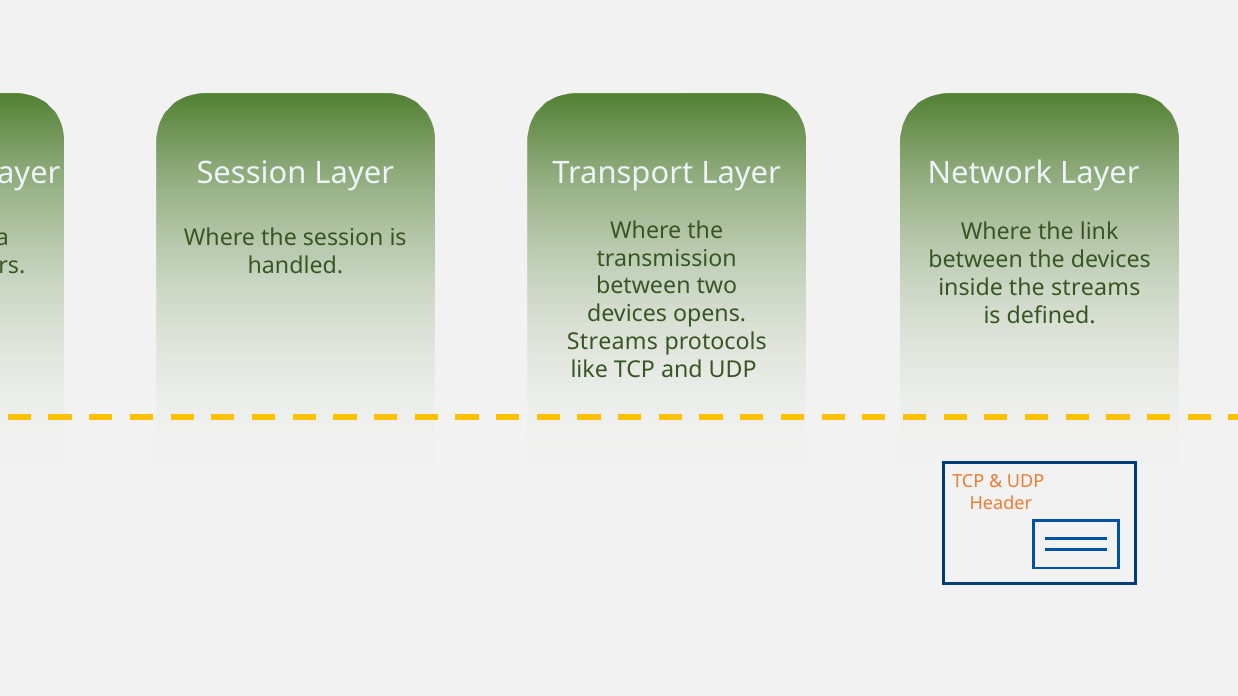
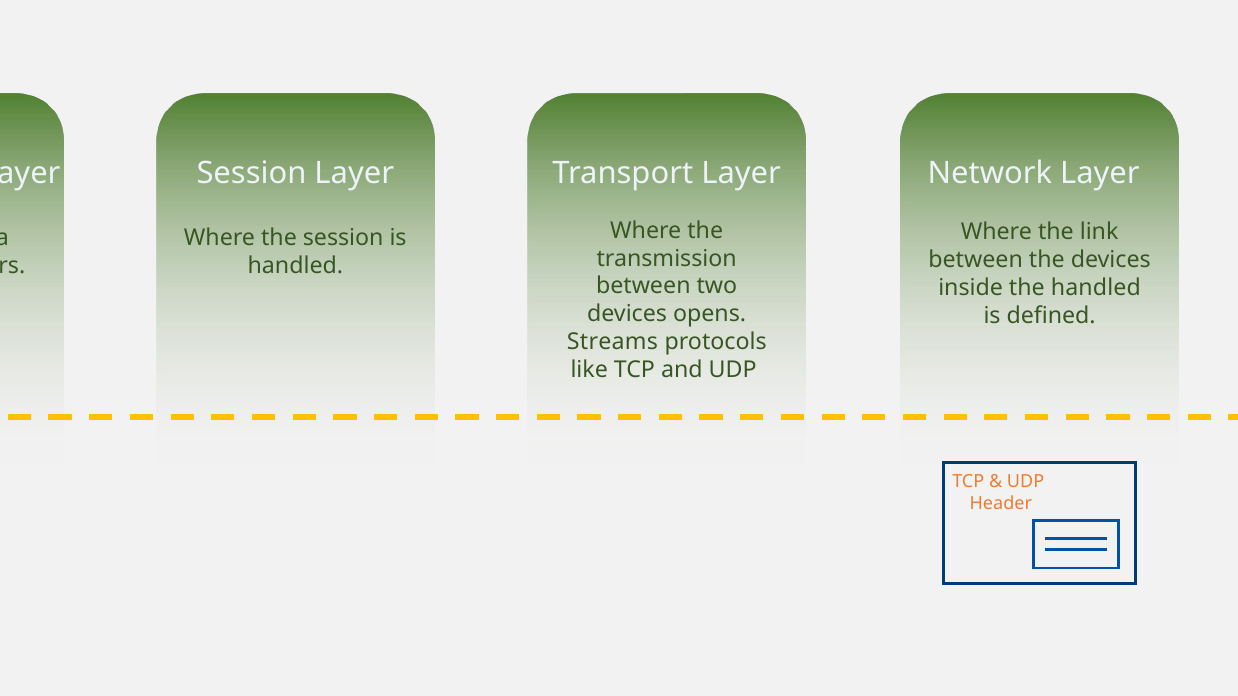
the streams: streams -> handled
